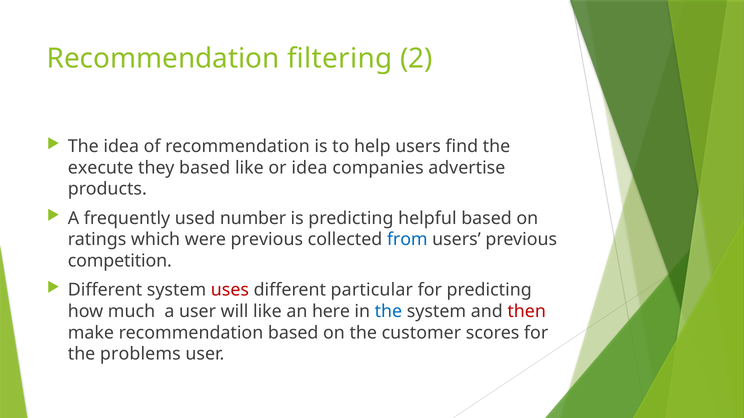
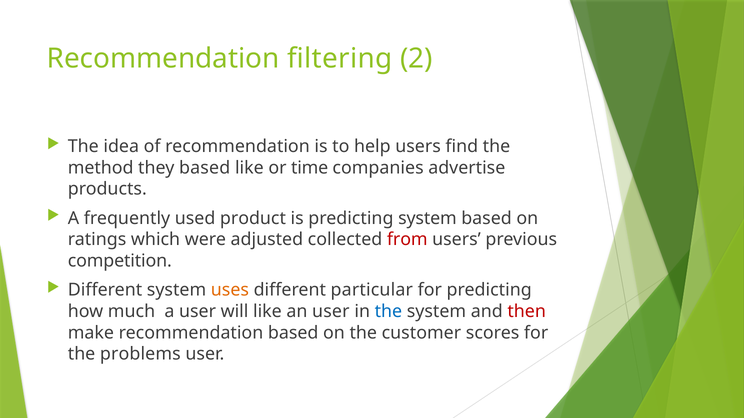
execute: execute -> method
or idea: idea -> time
number: number -> product
predicting helpful: helpful -> system
were previous: previous -> adjusted
from colour: blue -> red
uses colour: red -> orange
an here: here -> user
